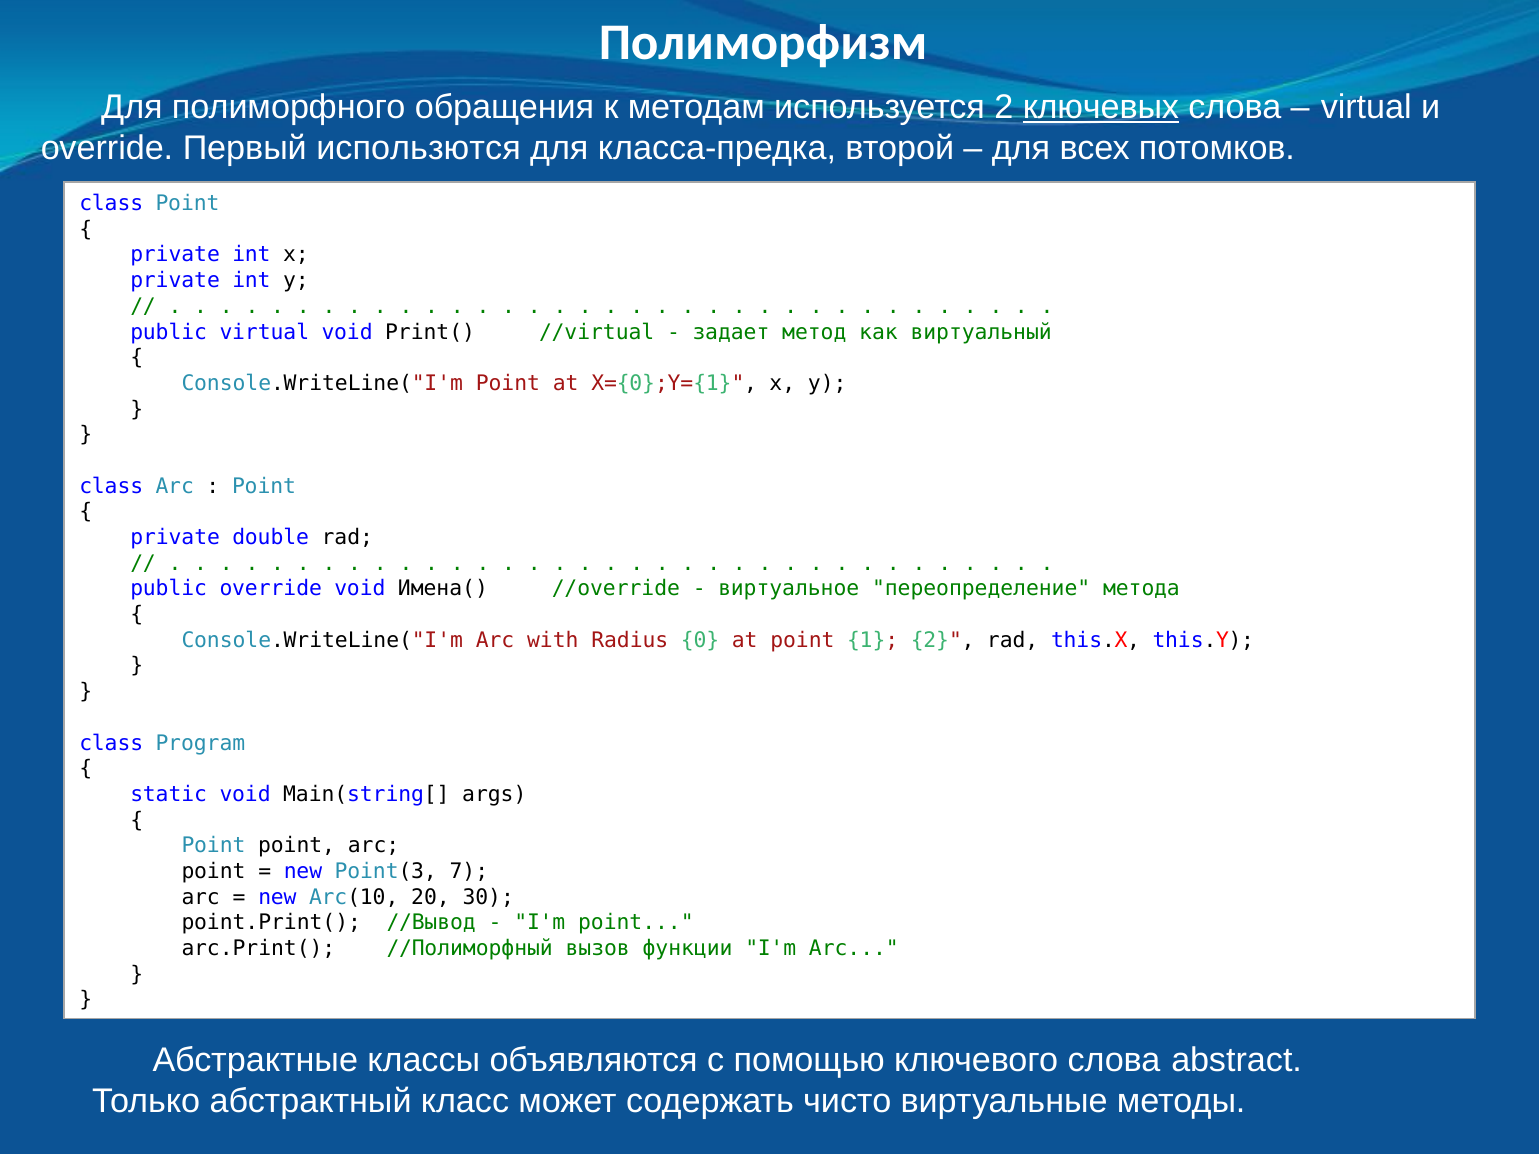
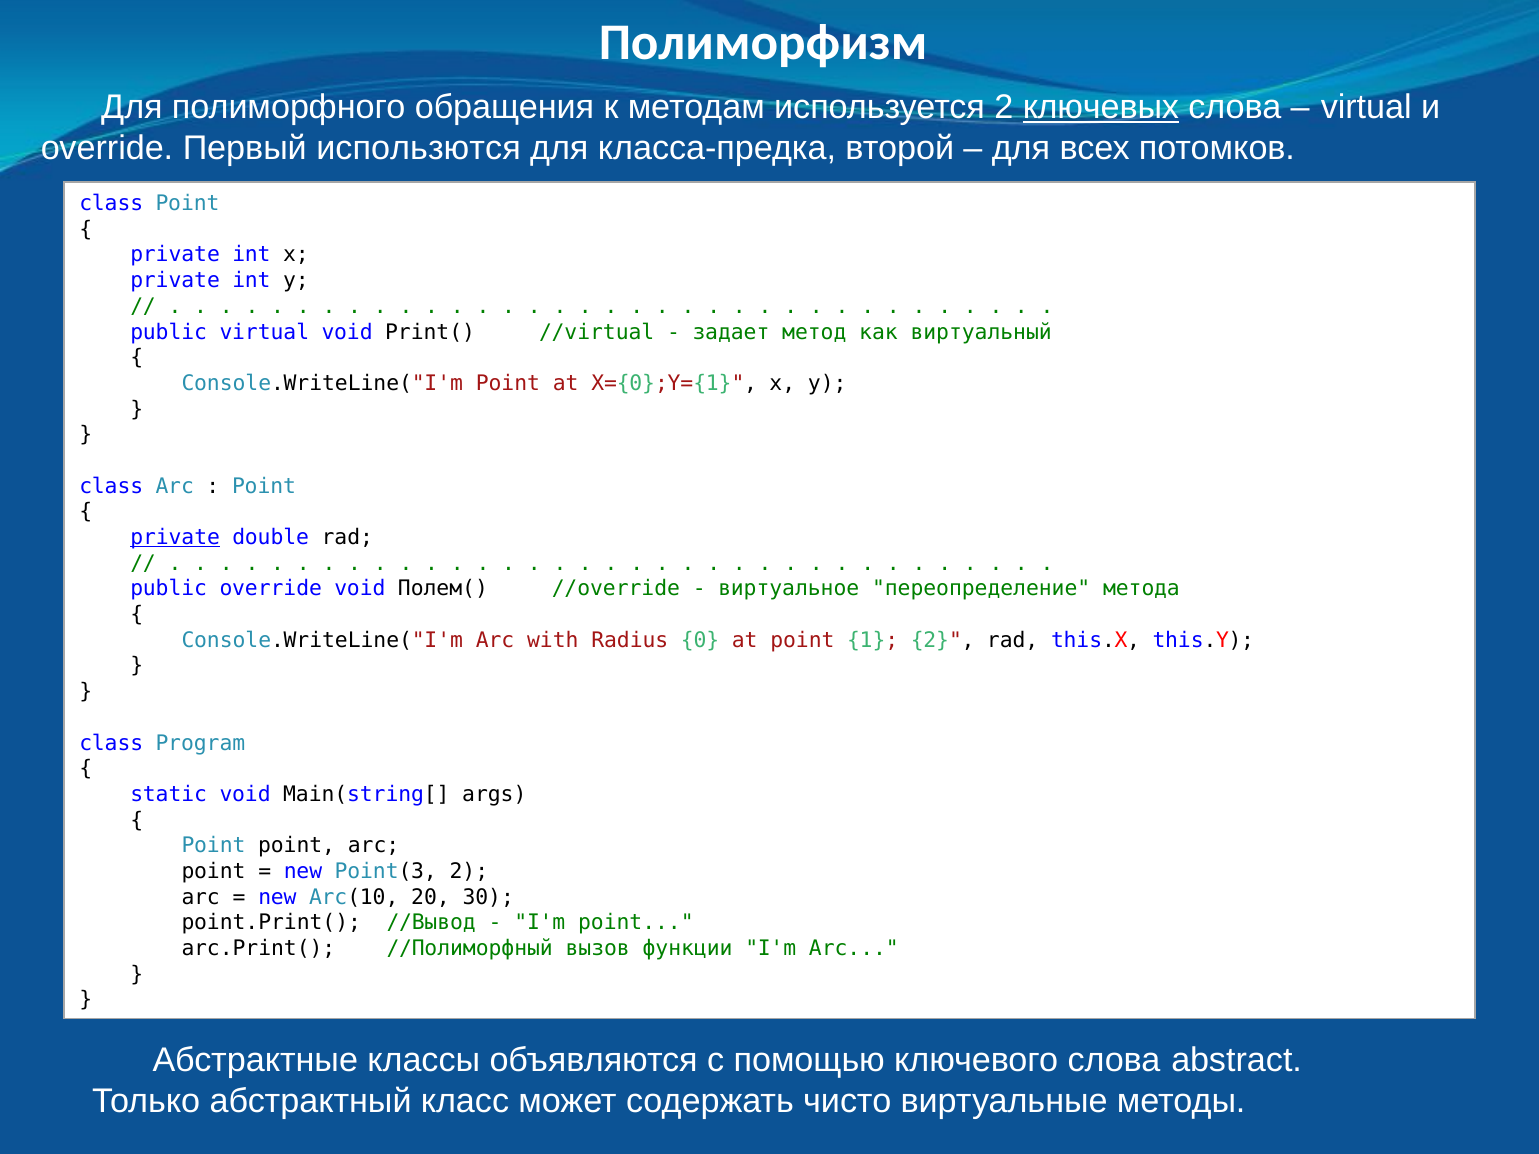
private at (175, 538) underline: none -> present
Имена(: Имена( -> Полем(
Point(3 7: 7 -> 2
